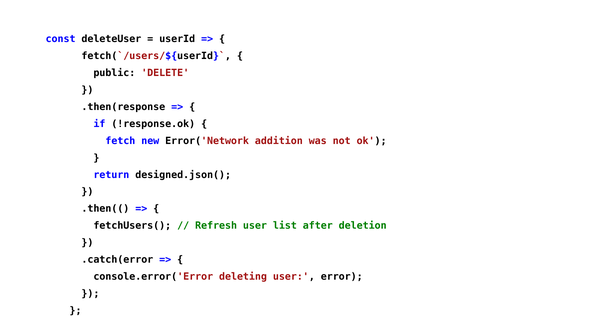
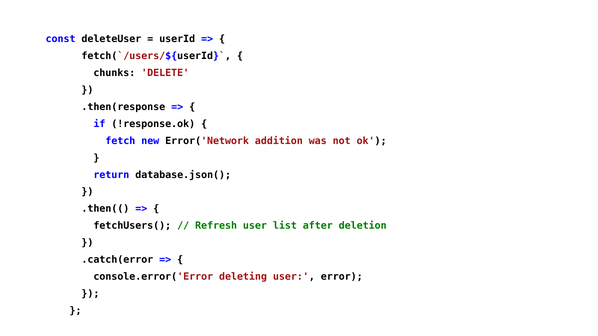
public: public -> chunks
designed.json(: designed.json( -> database.json(
